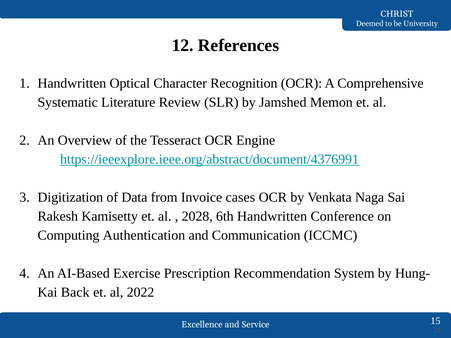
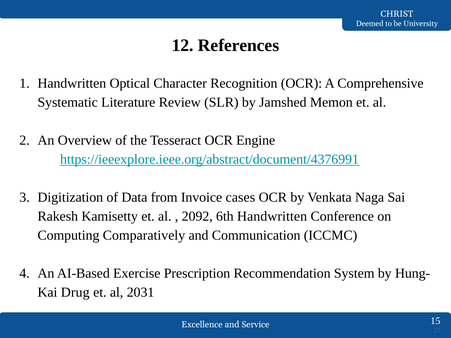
2028: 2028 -> 2092
Authentication: Authentication -> Comparatively
Back: Back -> Drug
2022: 2022 -> 2031
